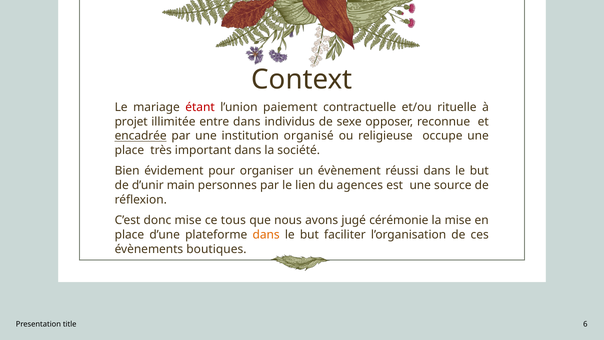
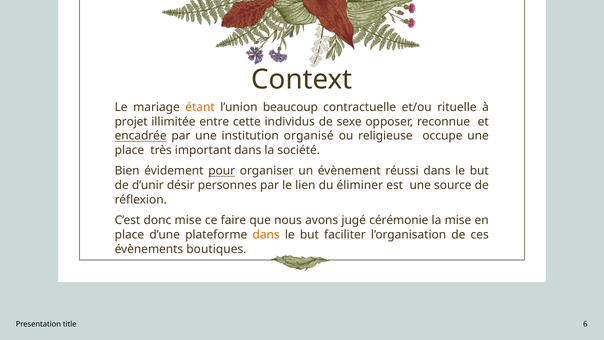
étant colour: red -> orange
paiement: paiement -> beaucoup
entre dans: dans -> cette
pour underline: none -> present
main: main -> désir
agences: agences -> éliminer
tous: tous -> faire
